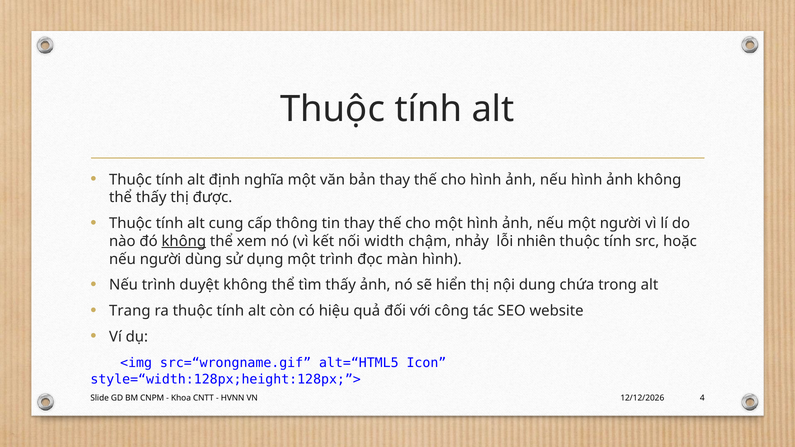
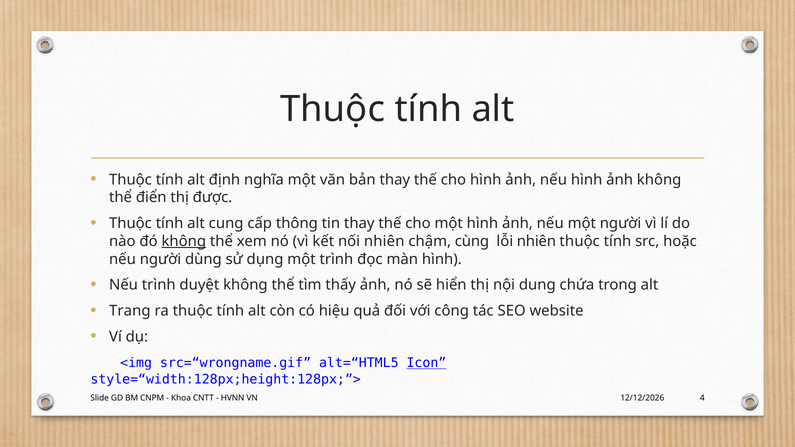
thể thấy: thấy -> điển
nối width: width -> nhiên
nhảy: nhảy -> cùng
Icon underline: none -> present
